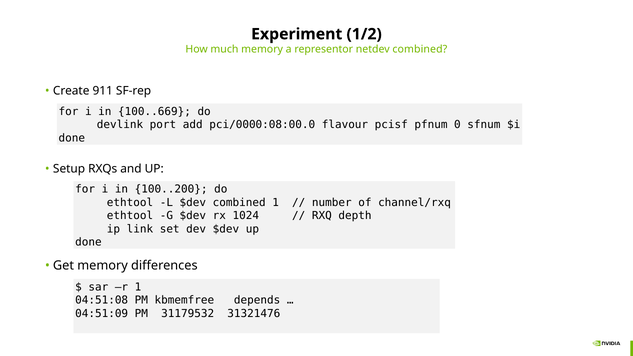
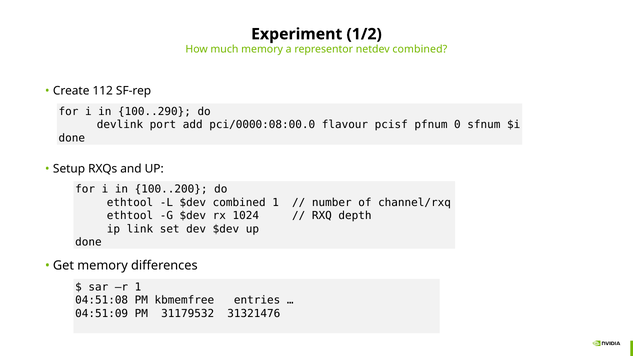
911: 911 -> 112
100..669: 100..669 -> 100..290
depends: depends -> entries
